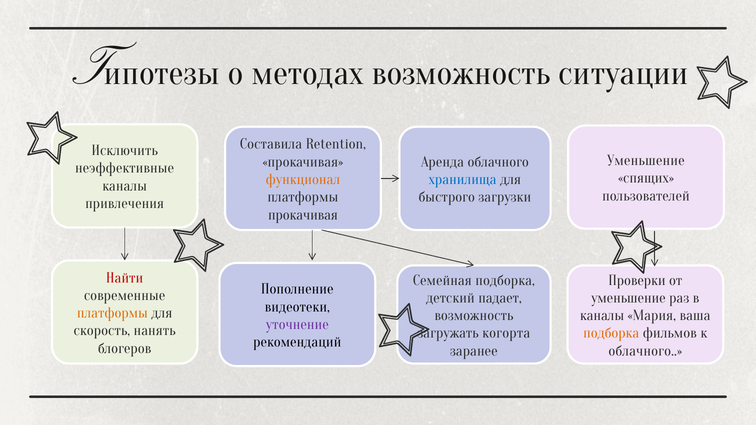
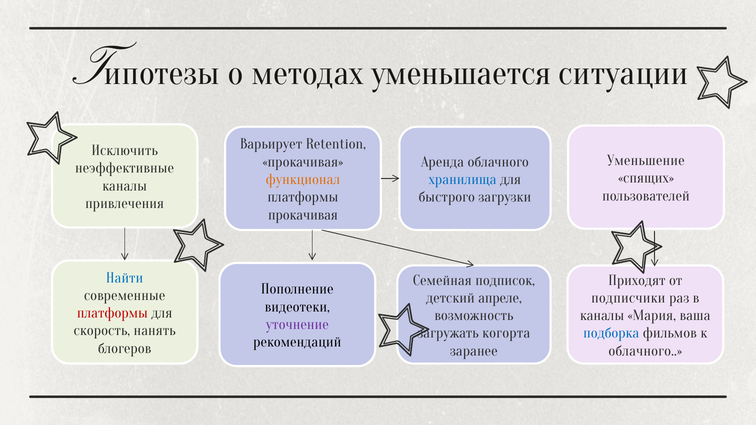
методах возможность: возможность -> уменьшается
Составила: Составила -> Варьирует
Найти colour: red -> blue
Семейная подборка: подборка -> подписок
Проверки: Проверки -> Приходят
падает: падает -> апреле
уменьшение at (628, 298): уменьшение -> подписчики
платформы at (112, 313) colour: orange -> red
подборка at (611, 333) colour: orange -> blue
